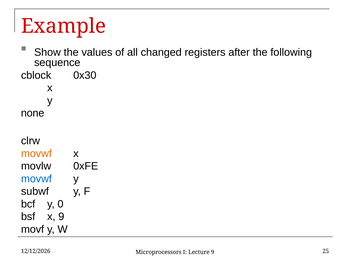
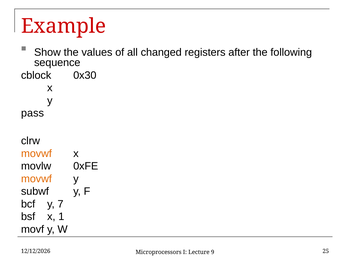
none: none -> pass
movwf at (36, 178) colour: blue -> orange
0: 0 -> 7
x 9: 9 -> 1
